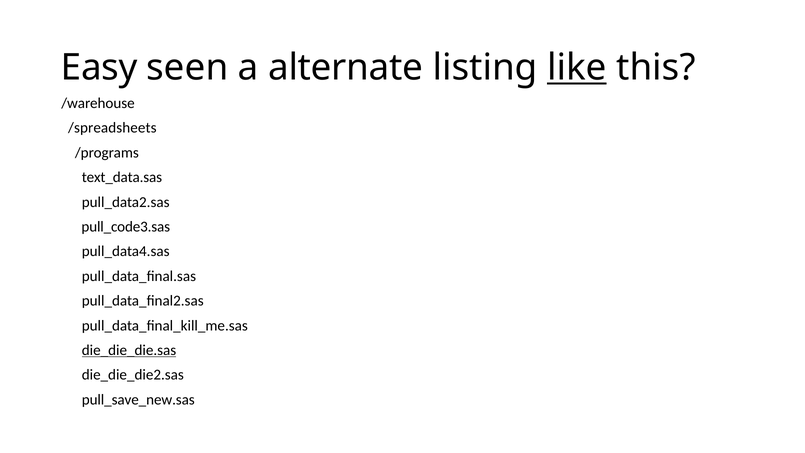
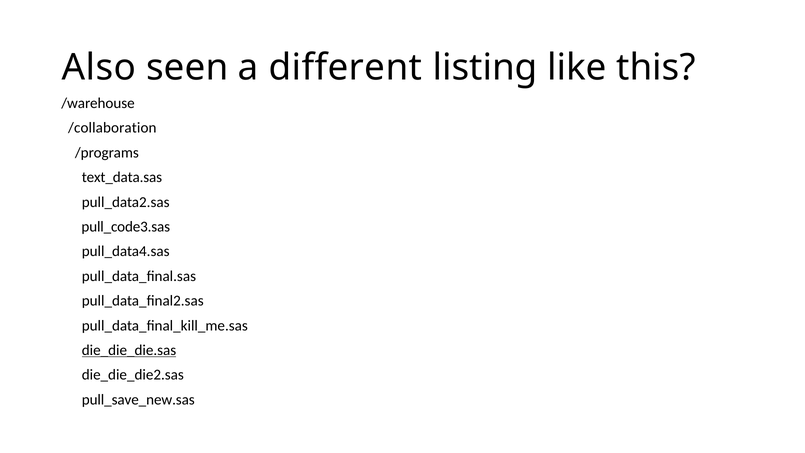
Easy: Easy -> Also
alternate: alternate -> different
like underline: present -> none
/spreadsheets: /spreadsheets -> /collaboration
